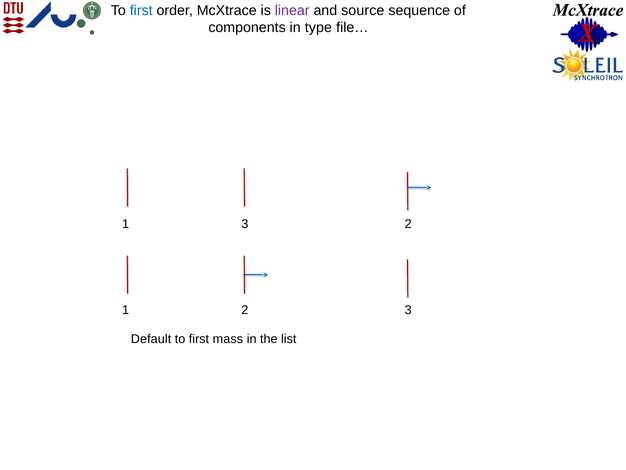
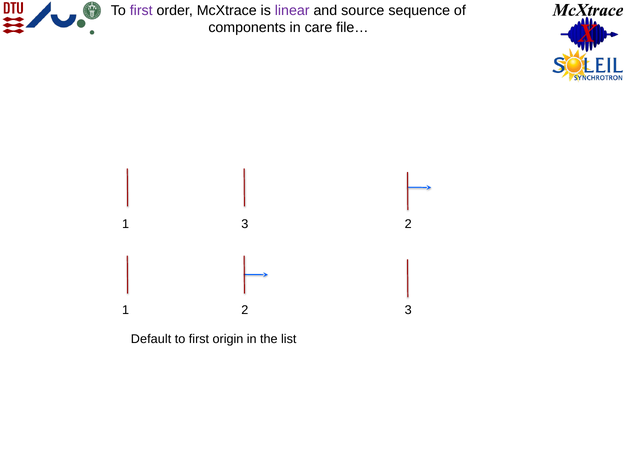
first at (141, 10) colour: blue -> purple
type: type -> care
mass: mass -> origin
